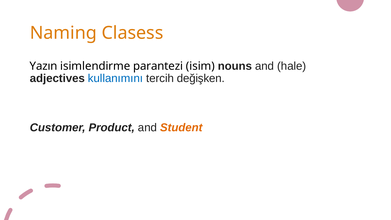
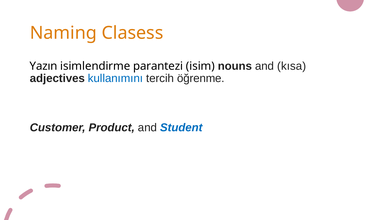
hale: hale -> kısa
değişken: değişken -> öğrenme
Student colour: orange -> blue
